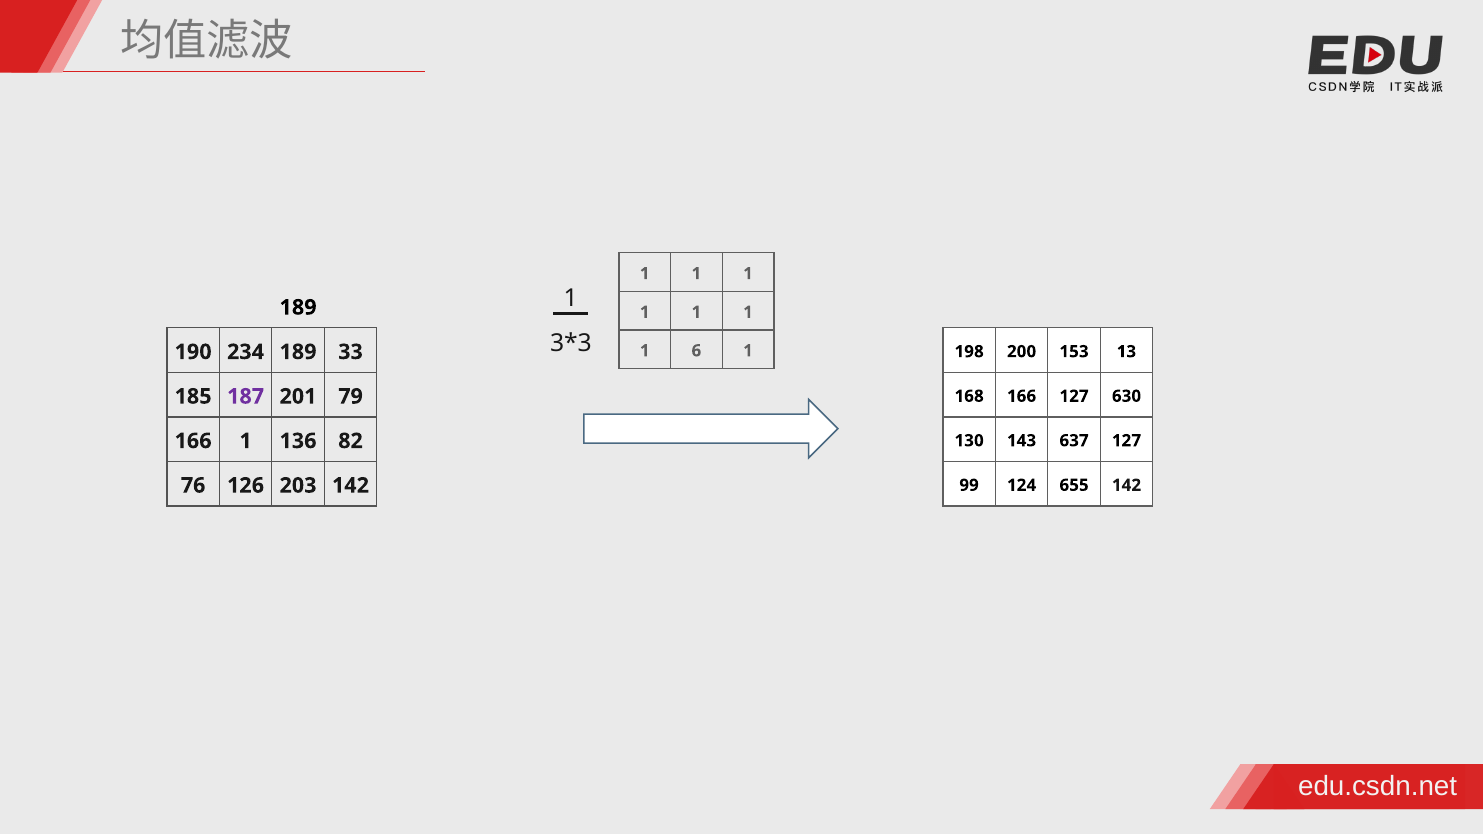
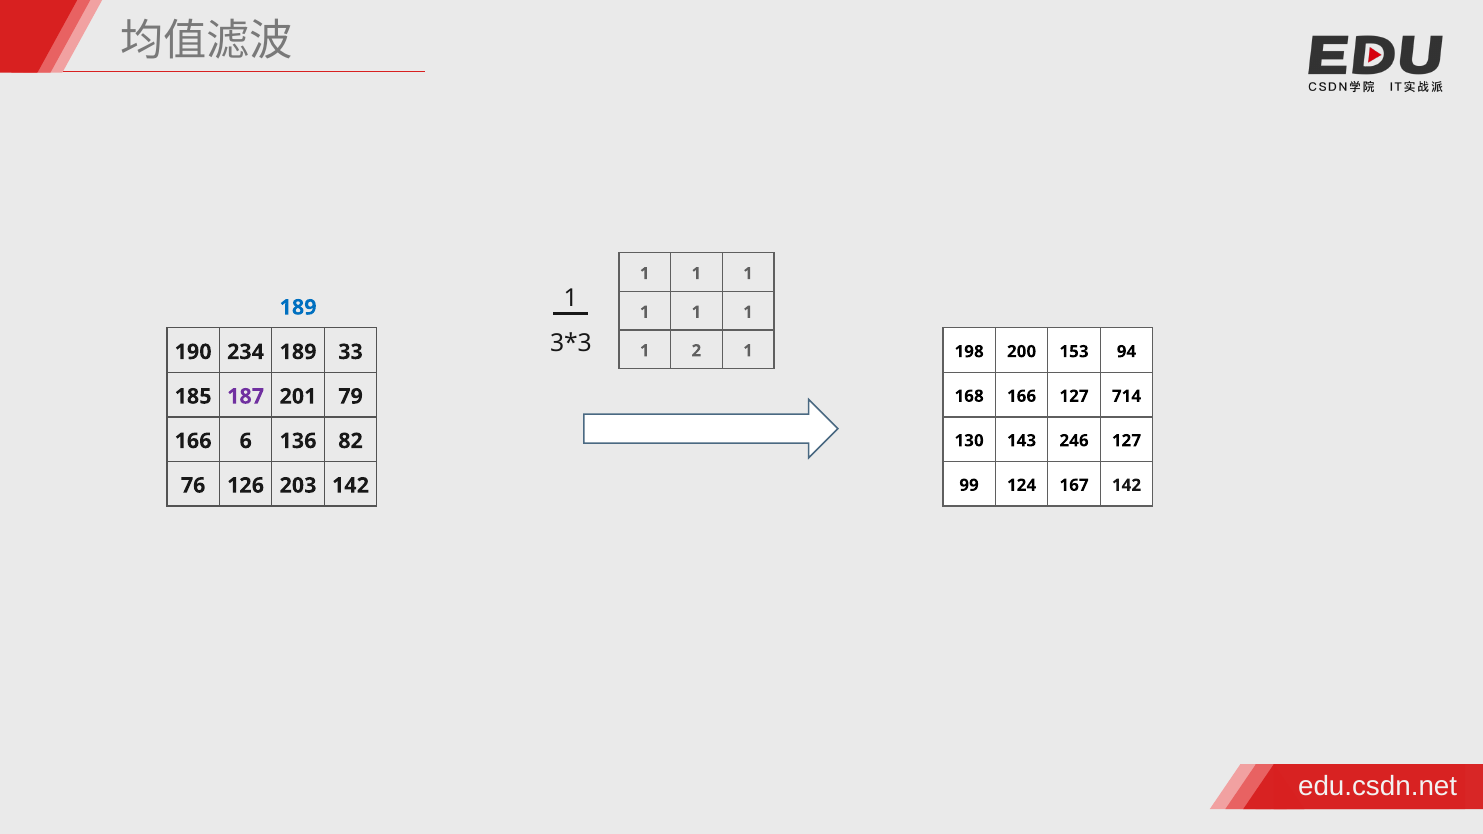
189 at (298, 307) colour: black -> blue
6: 6 -> 2
13: 13 -> 94
630: 630 -> 714
166 1: 1 -> 6
637: 637 -> 246
655: 655 -> 167
